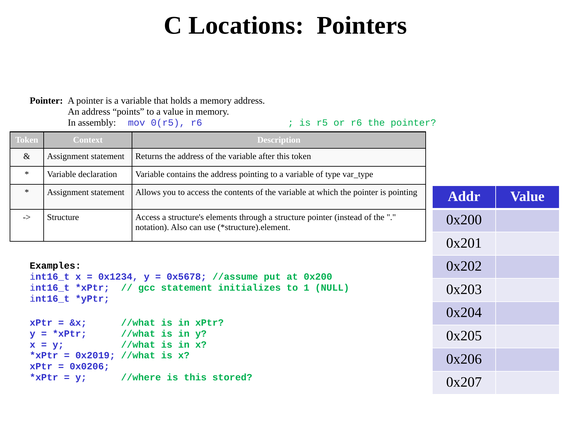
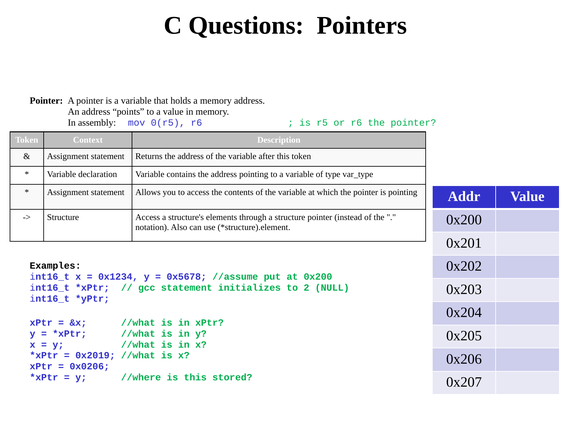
Locations: Locations -> Questions
1: 1 -> 2
